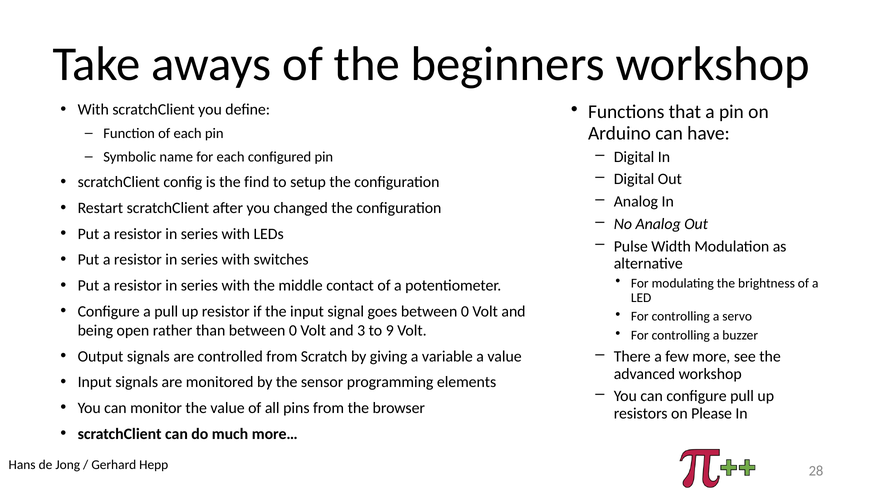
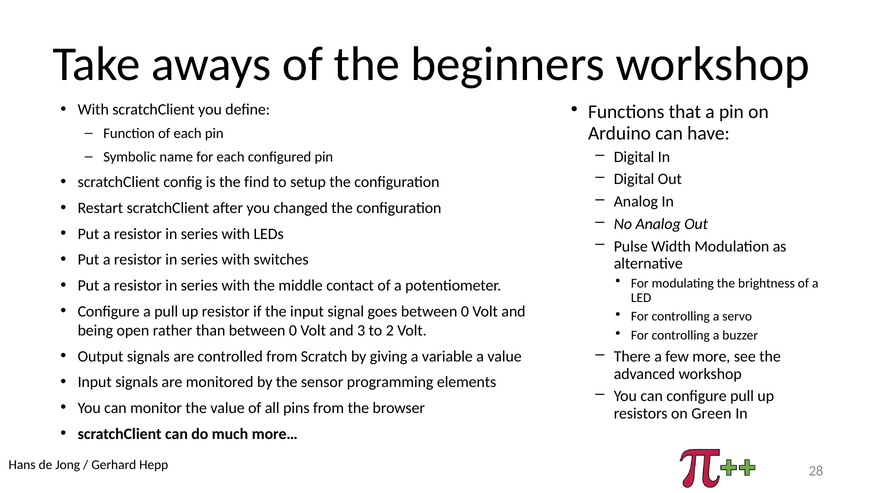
9: 9 -> 2
Please: Please -> Green
